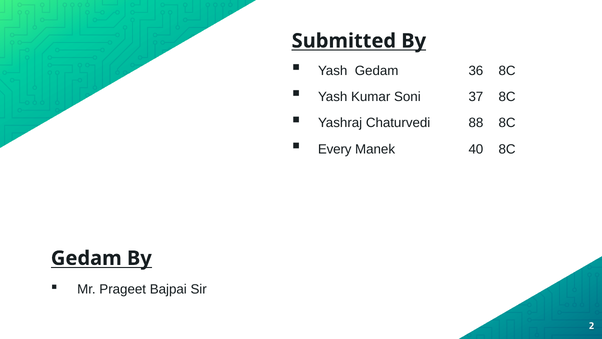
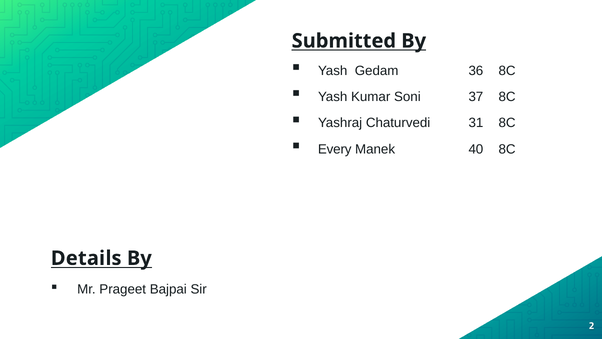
88: 88 -> 31
Gedam at (86, 258): Gedam -> Details
